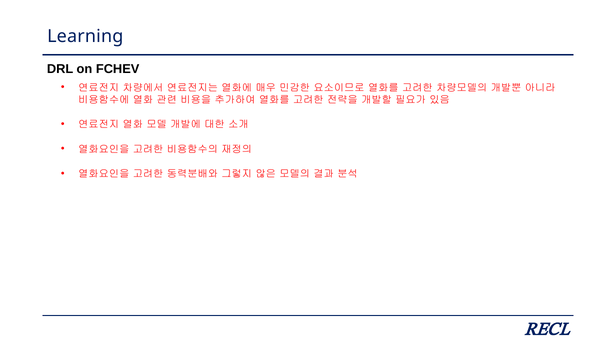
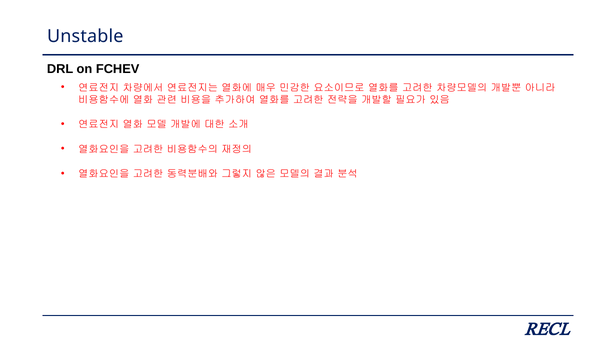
Learning: Learning -> Unstable
